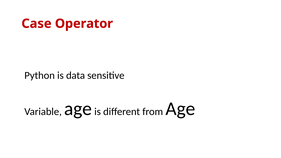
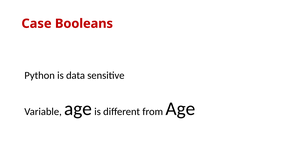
Operator: Operator -> Booleans
